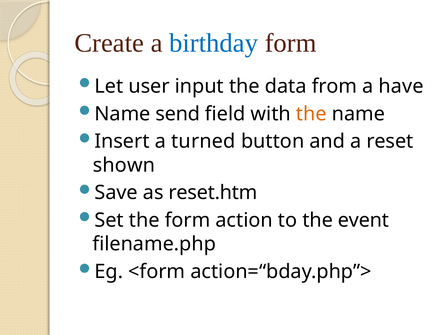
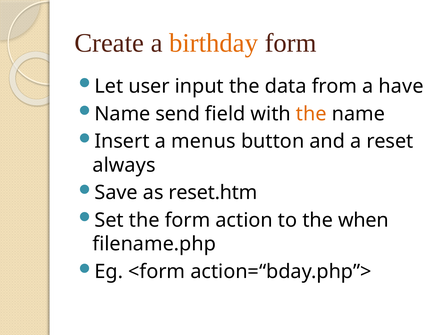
birthday colour: blue -> orange
turned: turned -> menus
shown: shown -> always
event: event -> when
